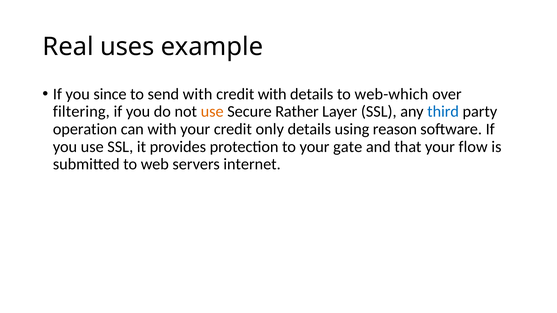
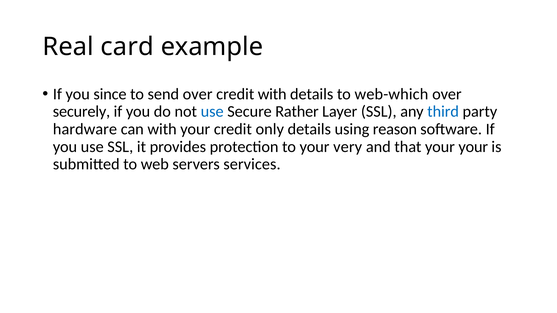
uses: uses -> card
send with: with -> over
filtering: filtering -> securely
use at (212, 112) colour: orange -> blue
operation: operation -> hardware
gate: gate -> very
your flow: flow -> your
internet: internet -> services
